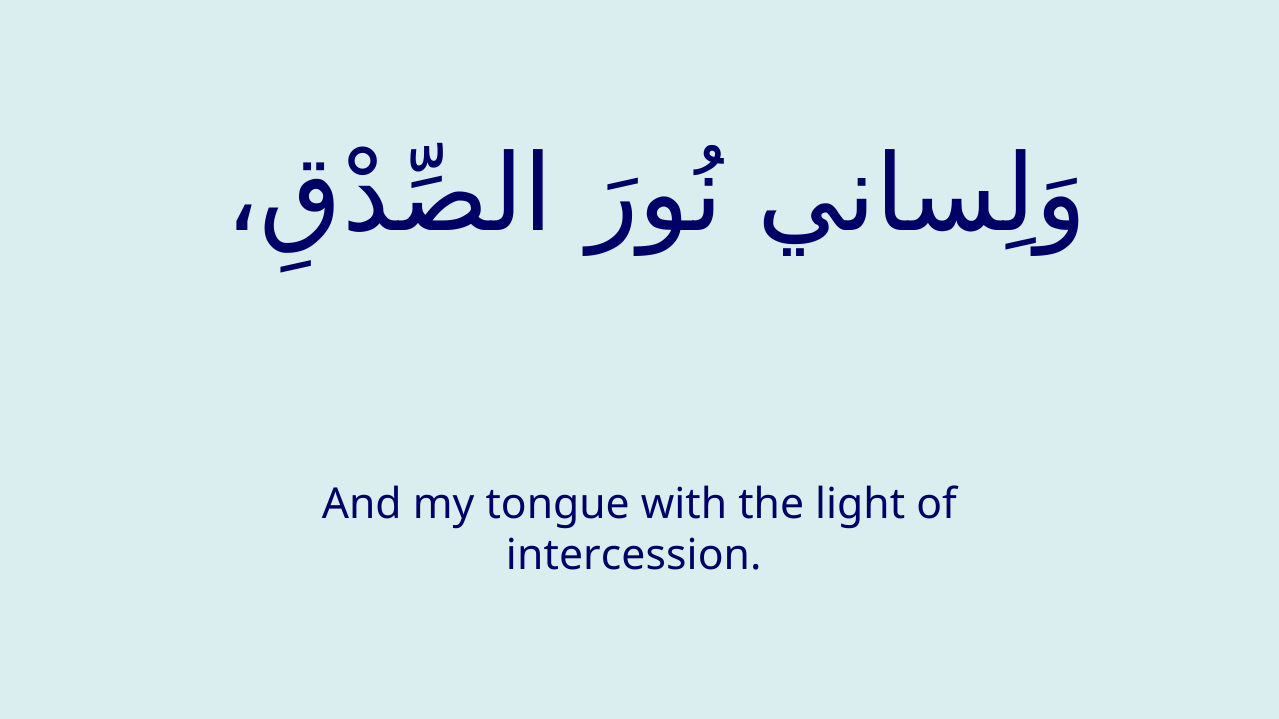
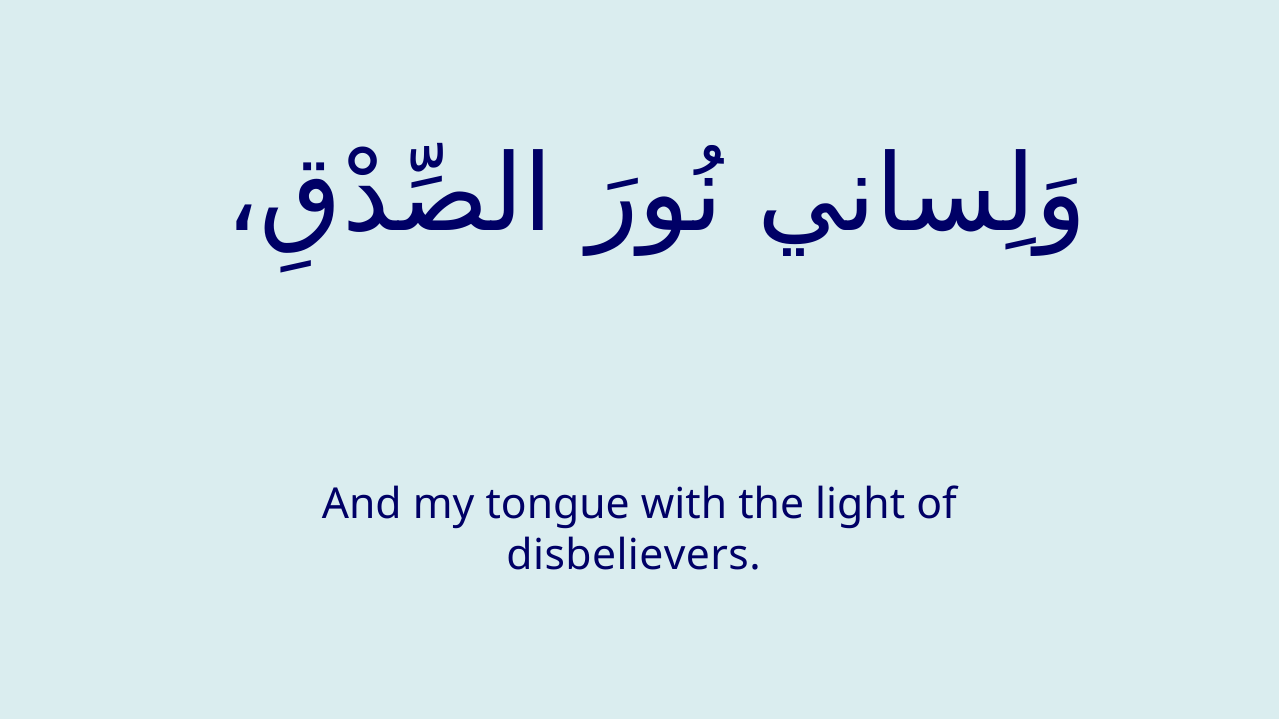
intercession: intercession -> disbelievers
